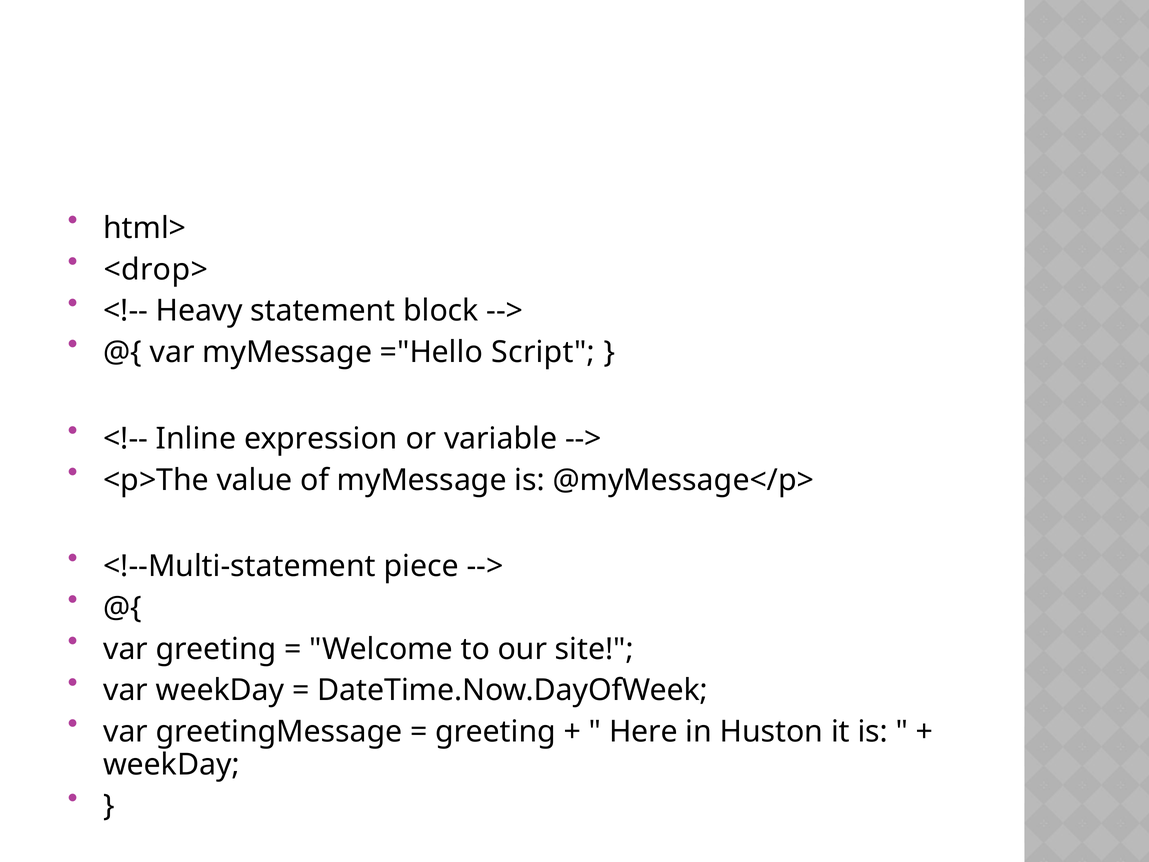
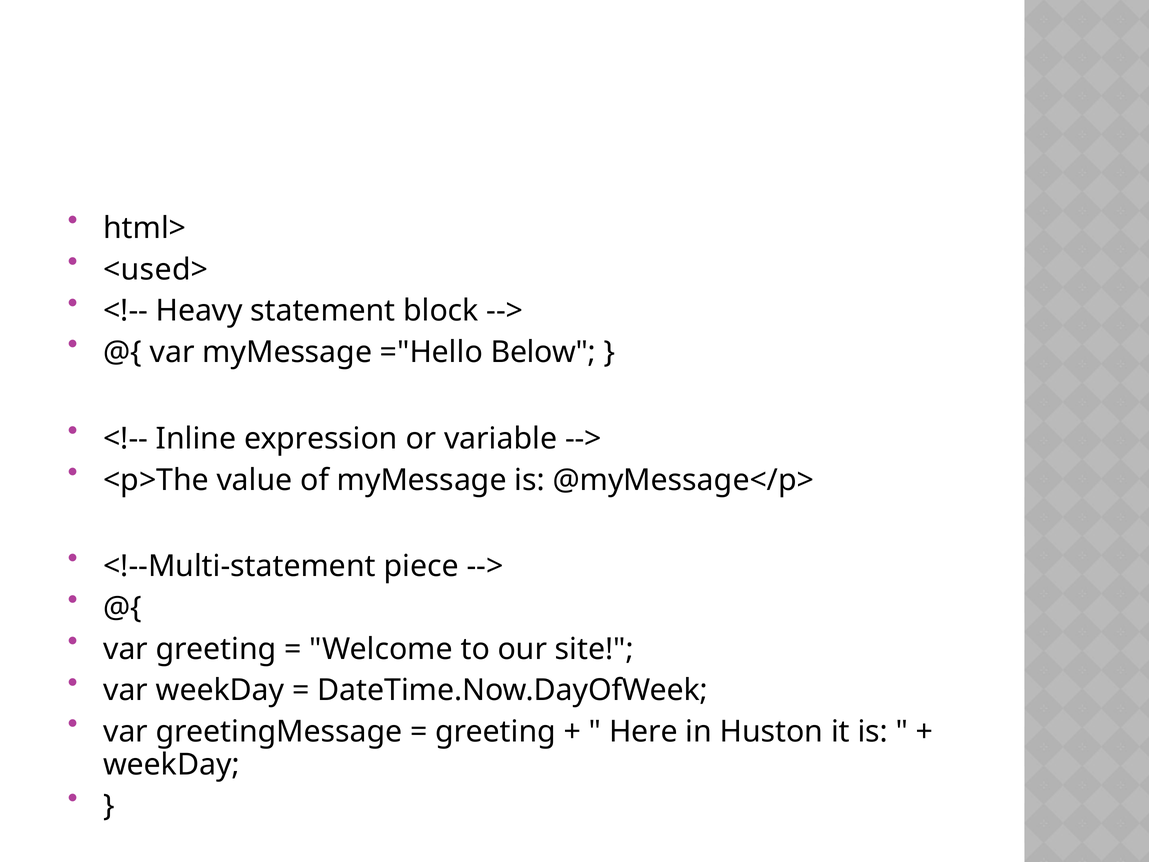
<drop>: <drop> -> <used>
Script: Script -> Below
